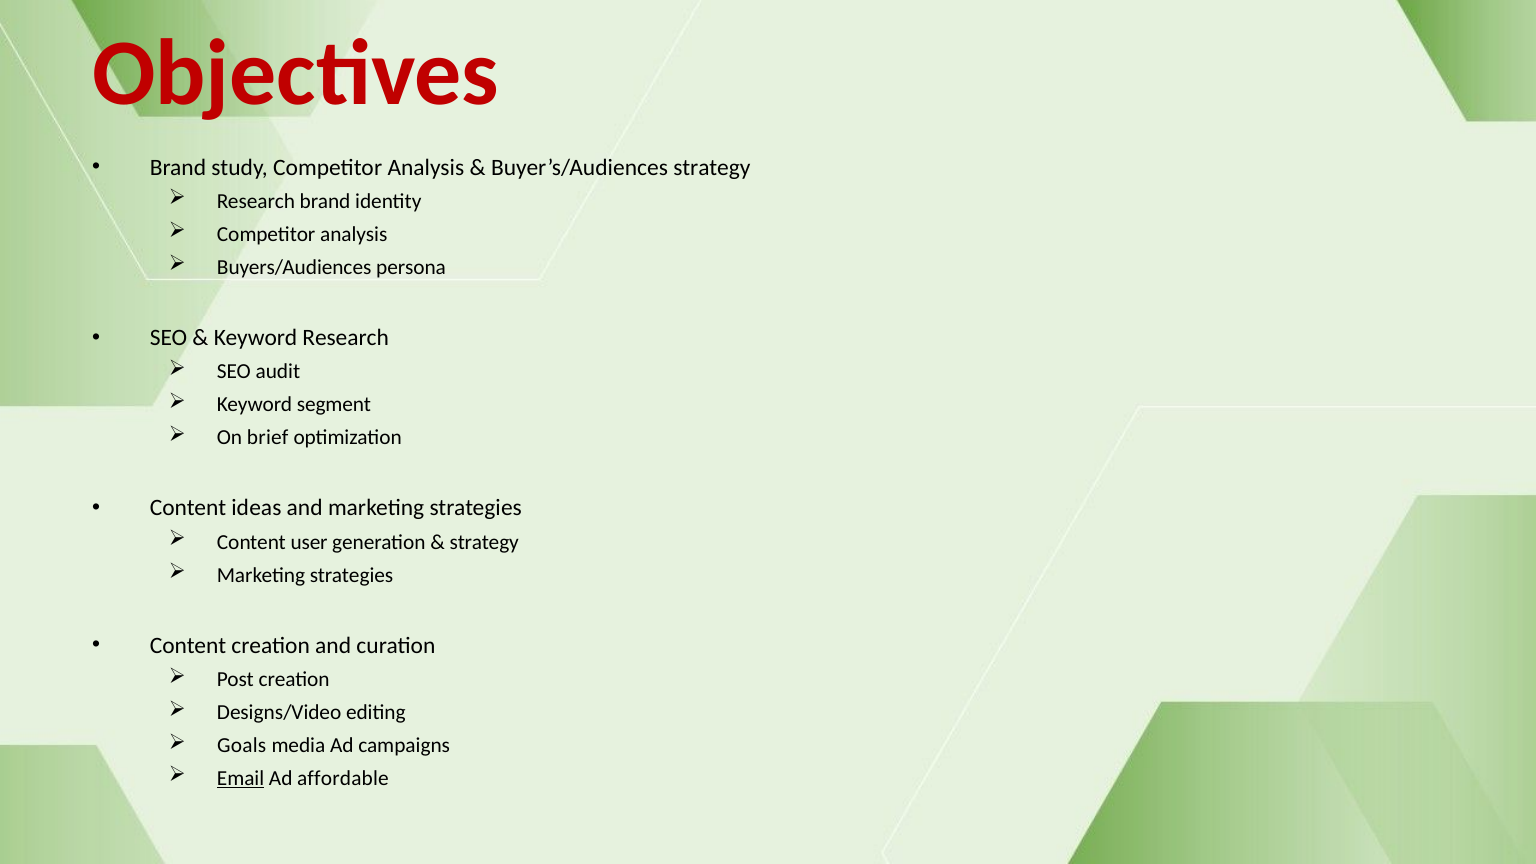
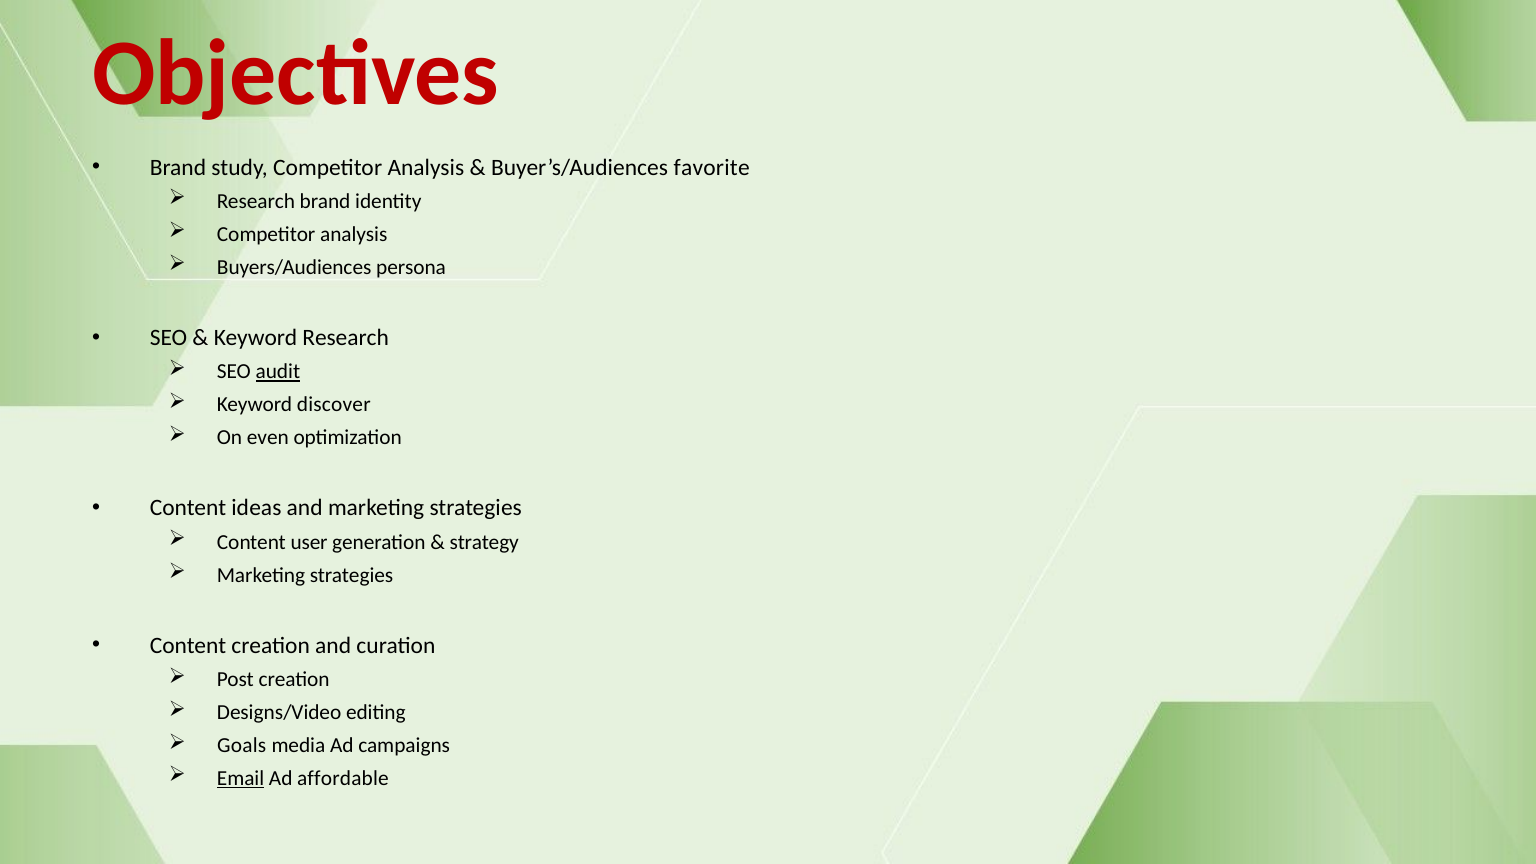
Buyer’s/Audiences strategy: strategy -> favorite
audit underline: none -> present
segment: segment -> discover
brief: brief -> even
